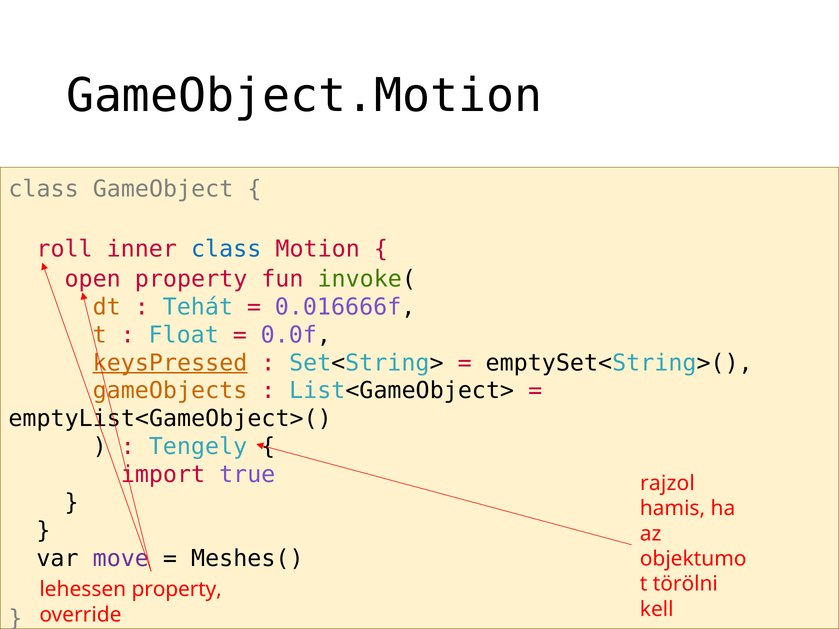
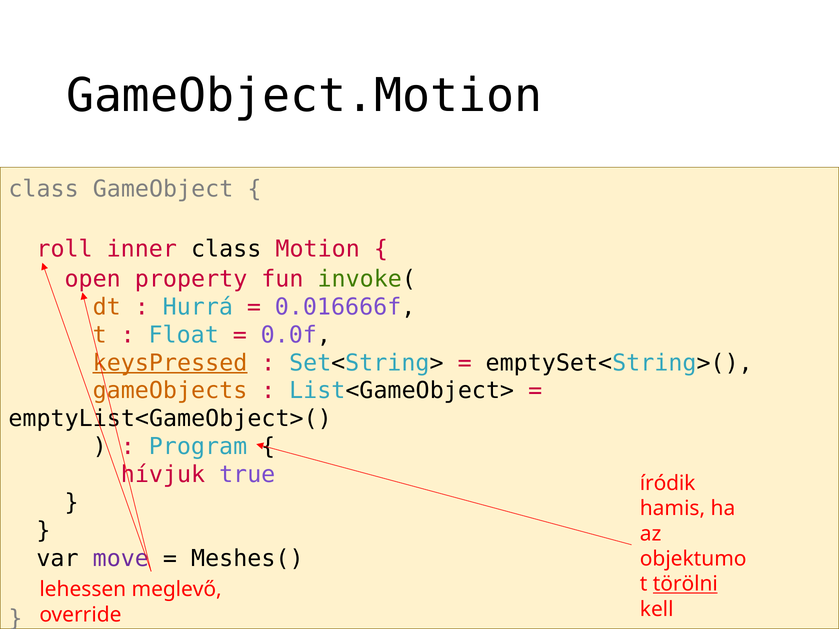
class at (226, 249) colour: blue -> black
Tehát: Tehát -> Hurrá
Tengely: Tengely -> Program
import: import -> hívjuk
rajzol: rajzol -> íródik
törölni underline: none -> present
lehessen property: property -> meglevő
